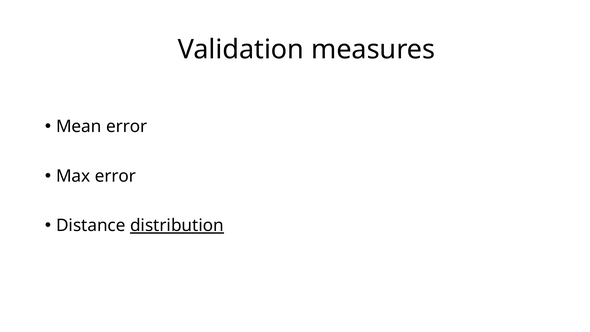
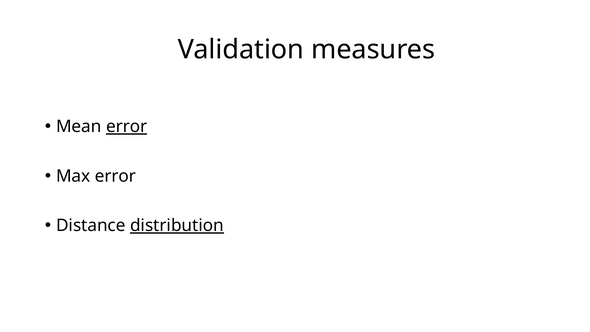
error at (127, 127) underline: none -> present
